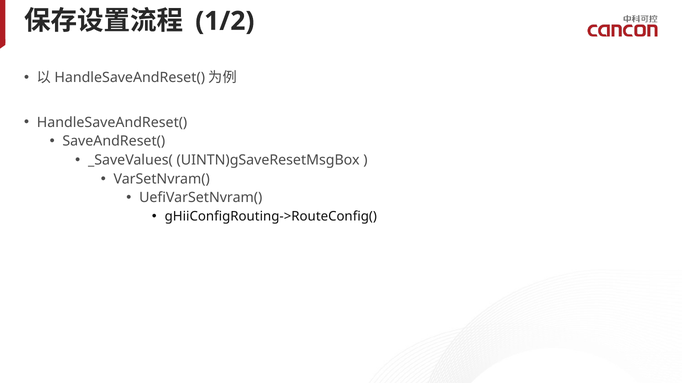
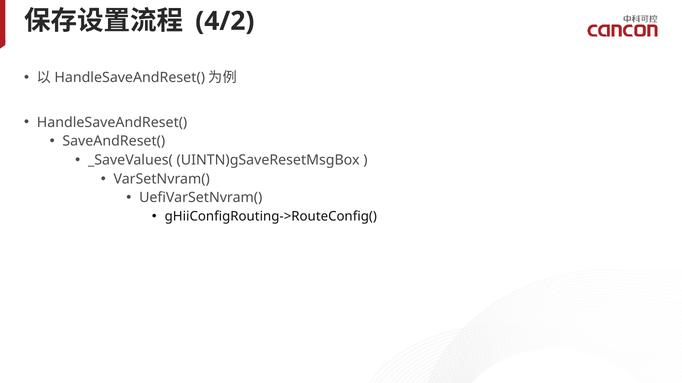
1/2: 1/2 -> 4/2
